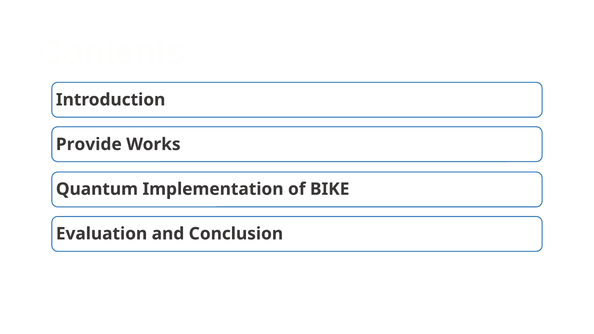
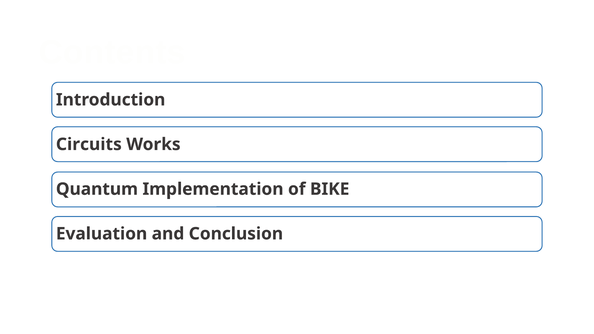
Provide: Provide -> Circuits
